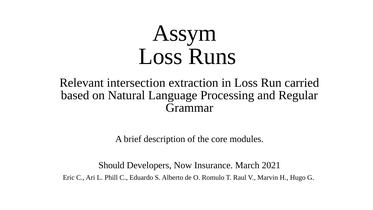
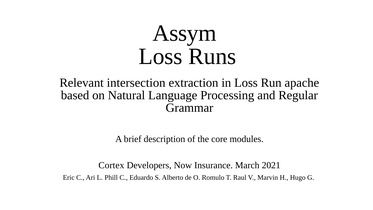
carried: carried -> apache
Should: Should -> Cortex
